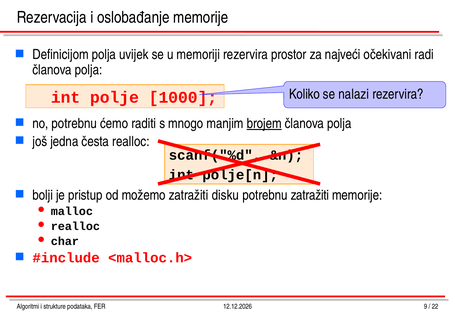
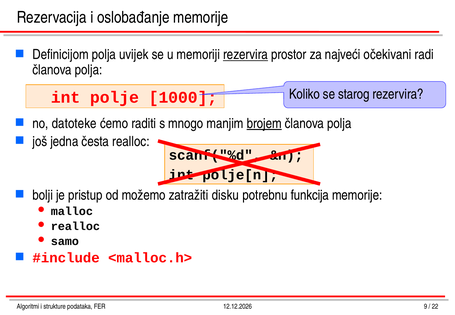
rezervira at (246, 55) underline: none -> present
nalazi: nalazi -> starog
no potrebnu: potrebnu -> datoteke
potrebnu zatražiti: zatražiti -> funkcija
char: char -> samo
